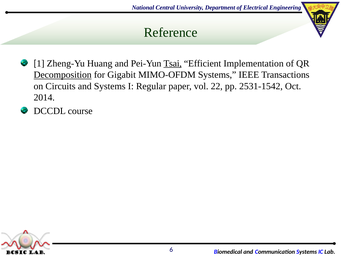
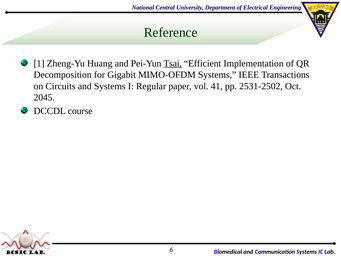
Decomposition underline: present -> none
22: 22 -> 41
2531-1542: 2531-1542 -> 2531-2502
2014: 2014 -> 2045
